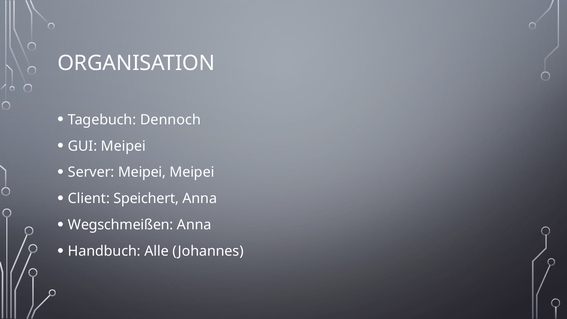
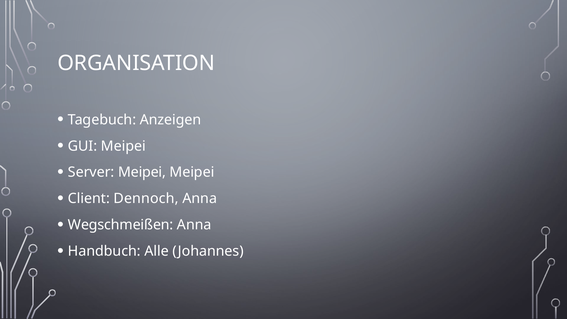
Dennoch: Dennoch -> Anzeigen
Speichert: Speichert -> Dennoch
